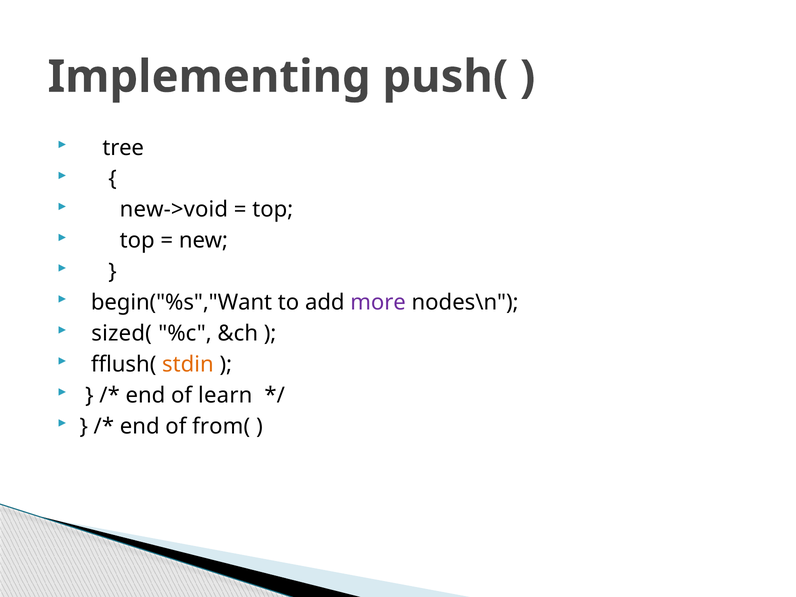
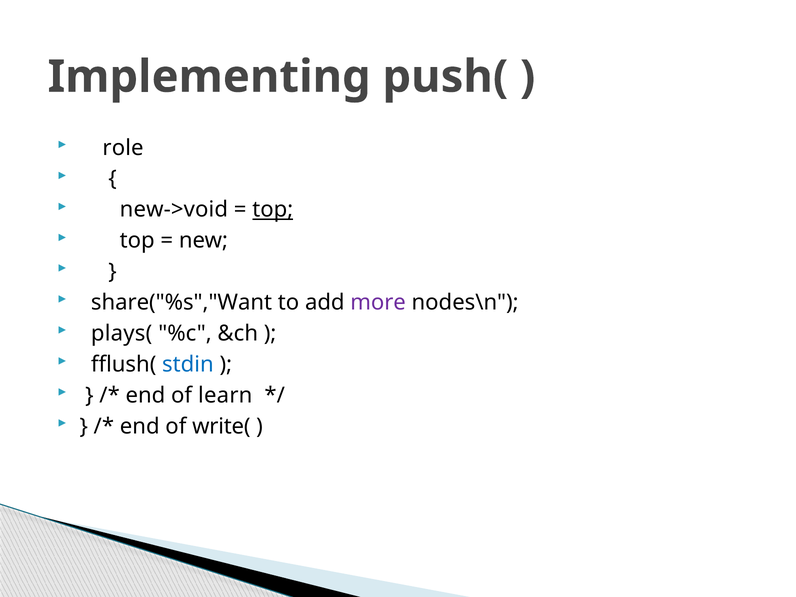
tree: tree -> role
top at (273, 210) underline: none -> present
begin("%s","Want: begin("%s","Want -> share("%s","Want
sized(: sized( -> plays(
stdin colour: orange -> blue
from(: from( -> write(
